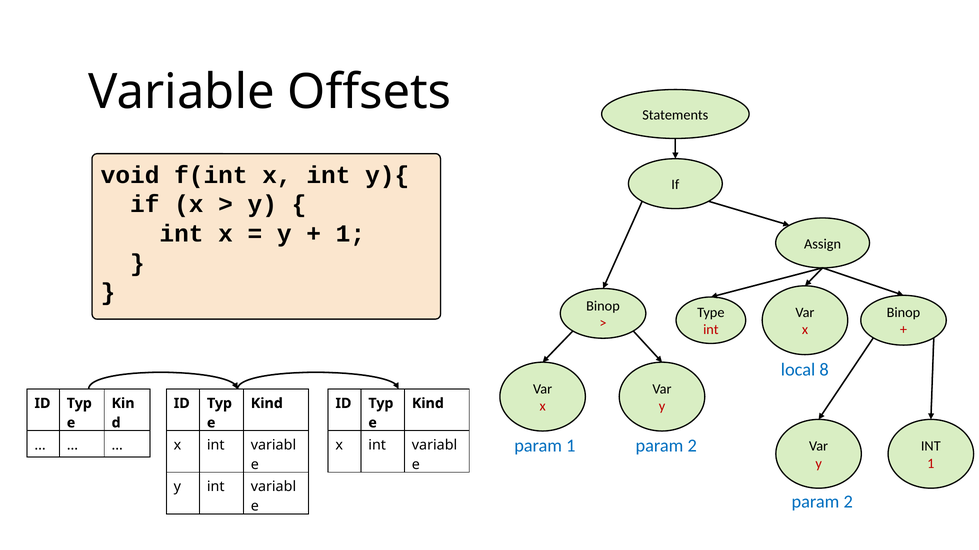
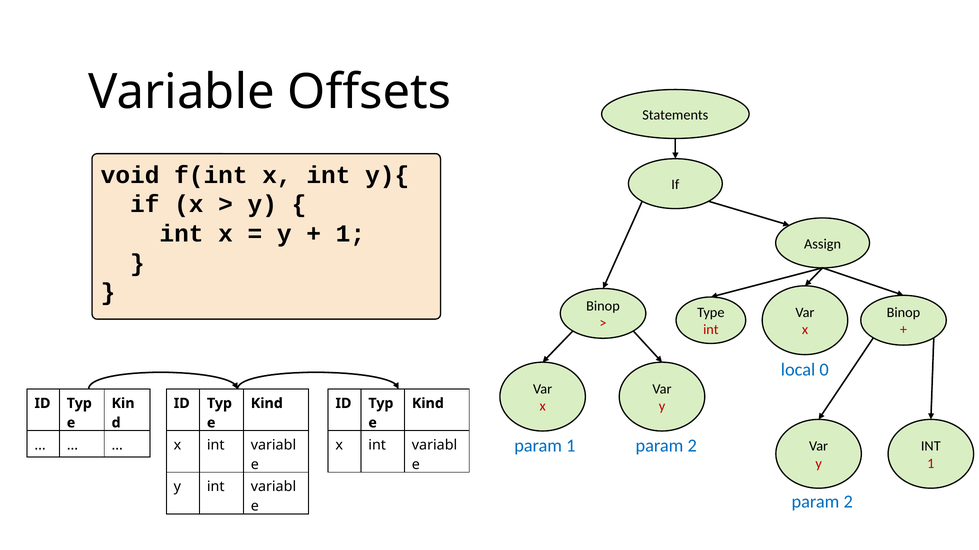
8: 8 -> 0
